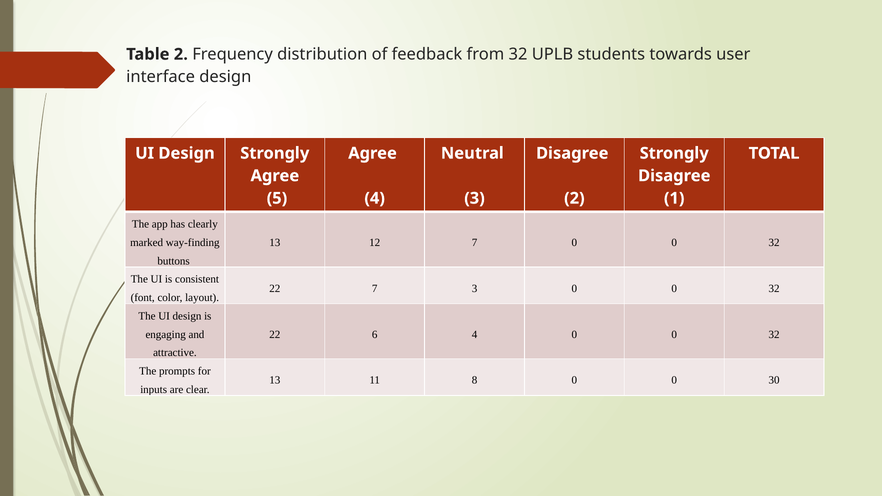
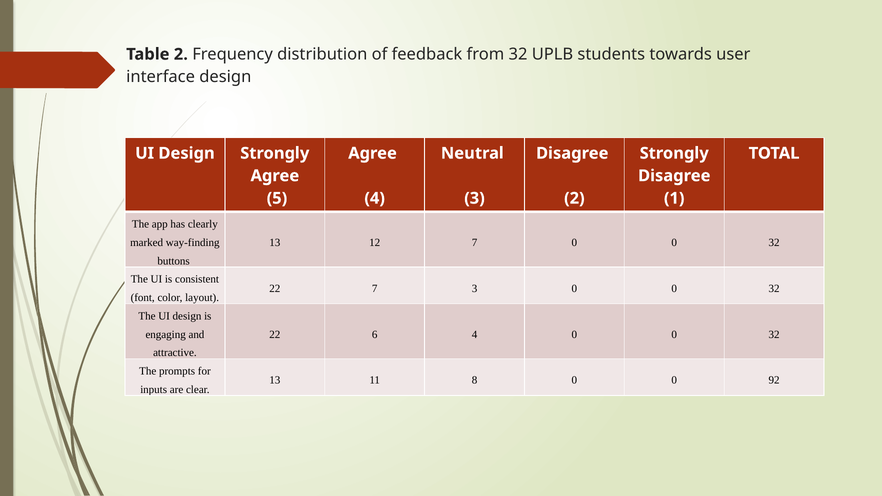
30: 30 -> 92
